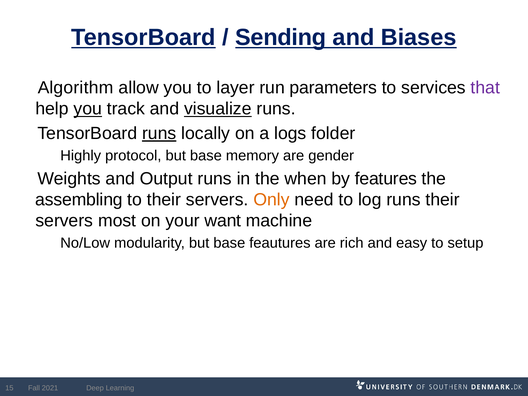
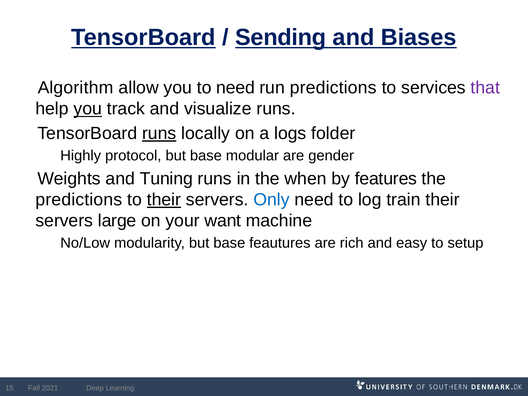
to layer: layer -> need
run parameters: parameters -> predictions
visualize underline: present -> none
memory: memory -> modular
Output: Output -> Tuning
assembling at (79, 200): assembling -> predictions
their at (164, 200) underline: none -> present
Only colour: orange -> blue
log runs: runs -> train
most: most -> large
